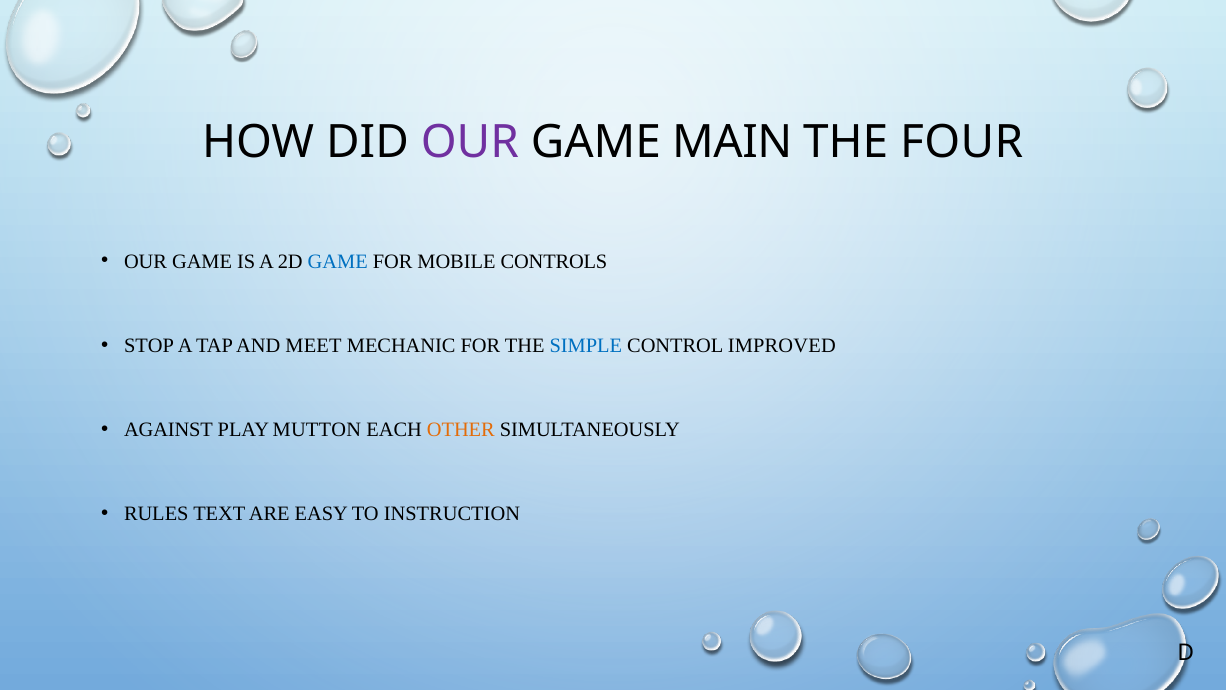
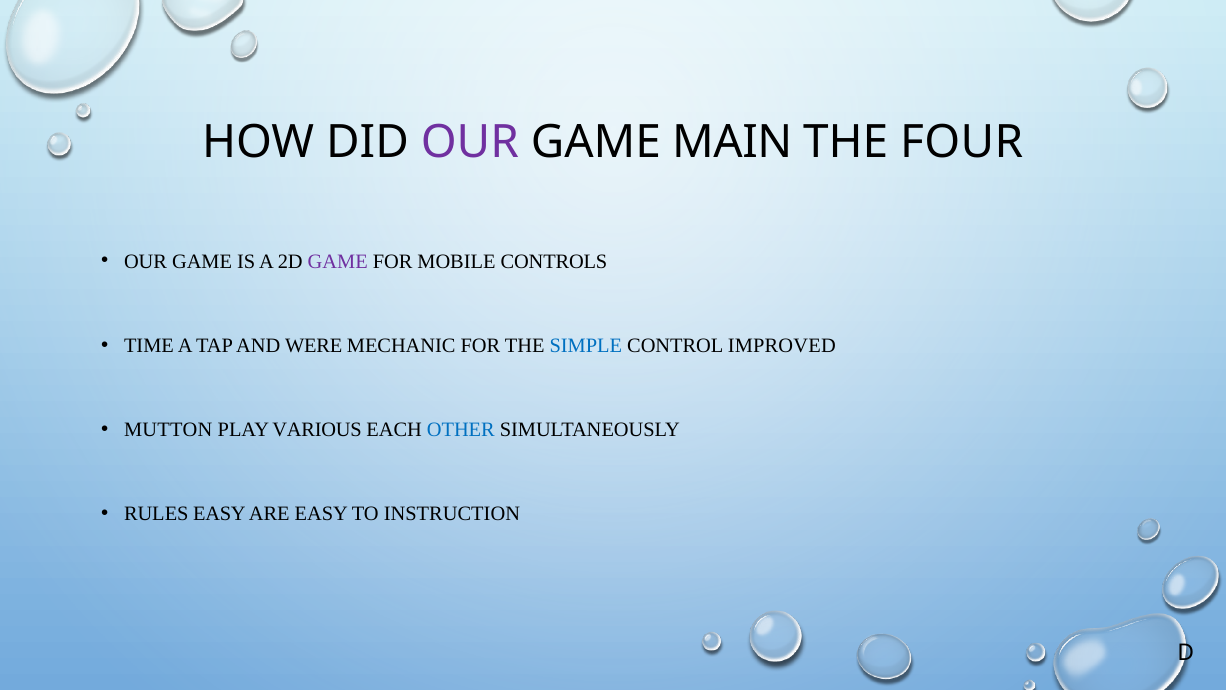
GAME at (338, 261) colour: blue -> purple
STOP: STOP -> TIME
MEET: MEET -> WERE
AGAINST: AGAINST -> MUTTON
MUTTON: MUTTON -> VARIOUS
OTHER colour: orange -> blue
RULES TEXT: TEXT -> EASY
